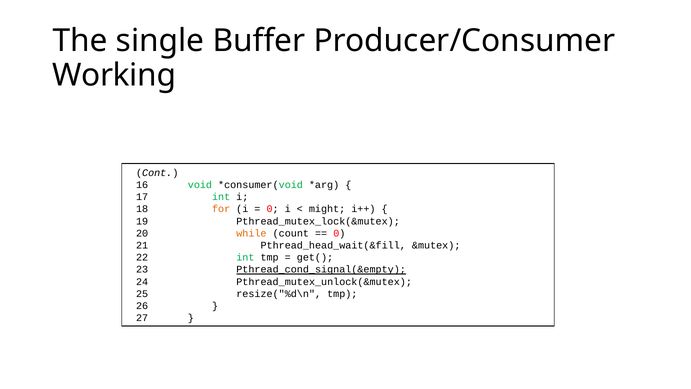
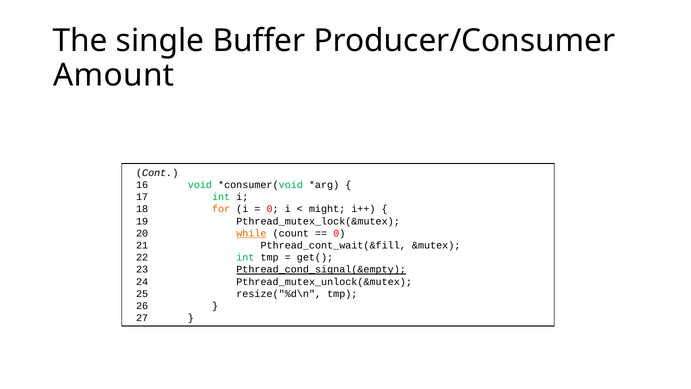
Working: Working -> Amount
while underline: none -> present
Pthread_head_wait(&fill: Pthread_head_wait(&fill -> Pthread_cont_wait(&fill
